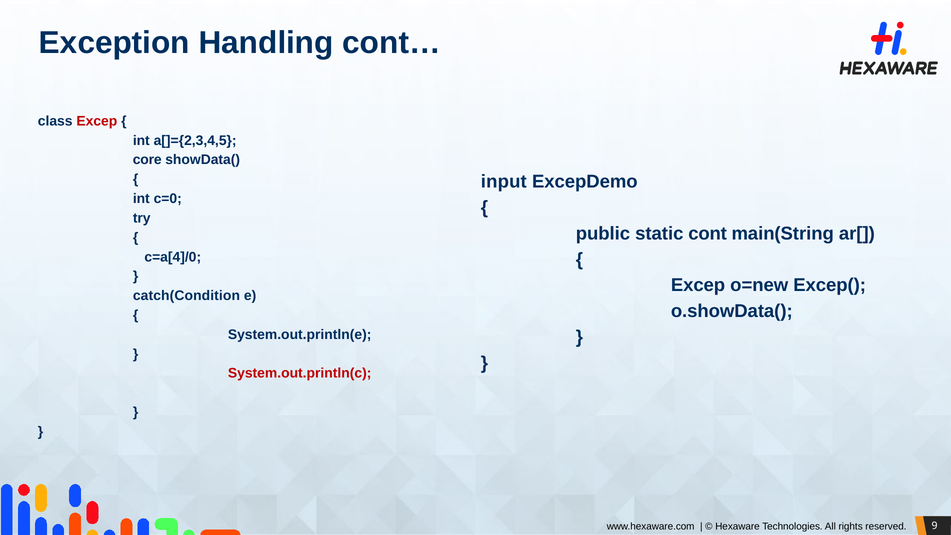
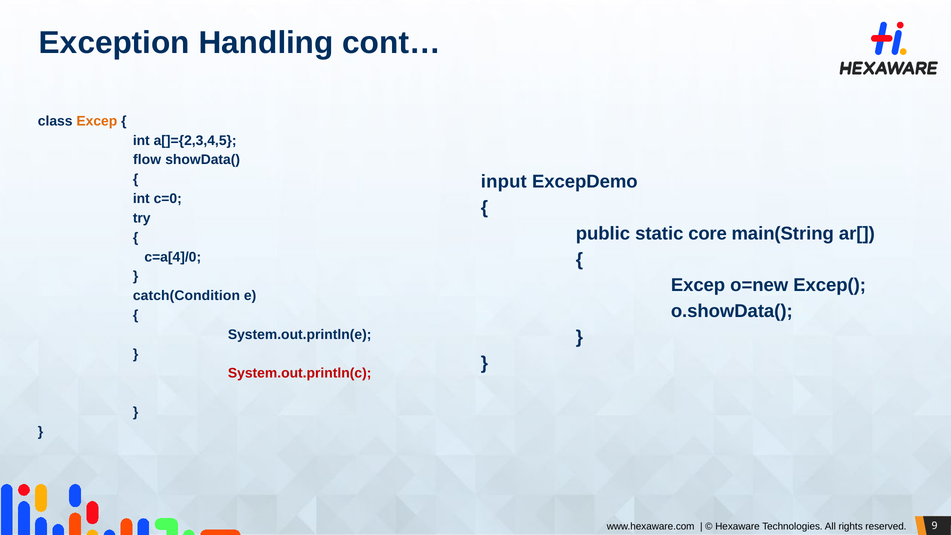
Excep at (97, 121) colour: red -> orange
core: core -> flow
cont: cont -> core
